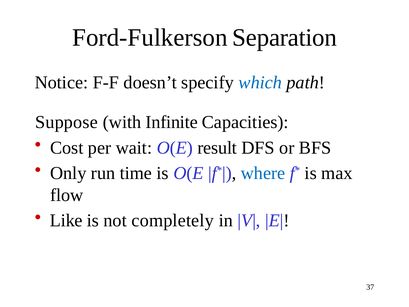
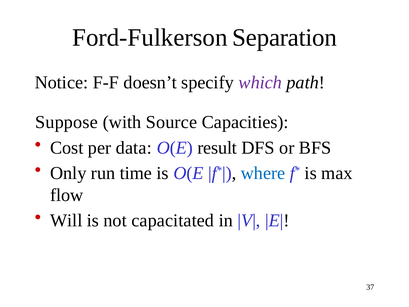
which colour: blue -> purple
Infinite: Infinite -> Source
wait: wait -> data
Like: Like -> Will
completely: completely -> capacitated
